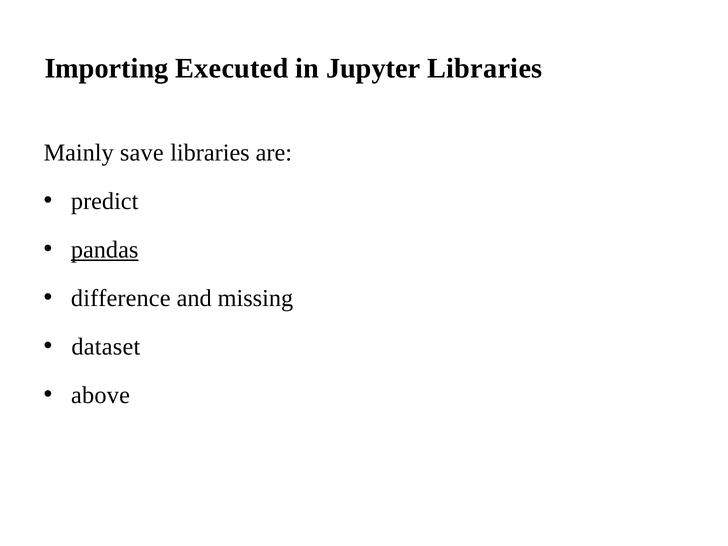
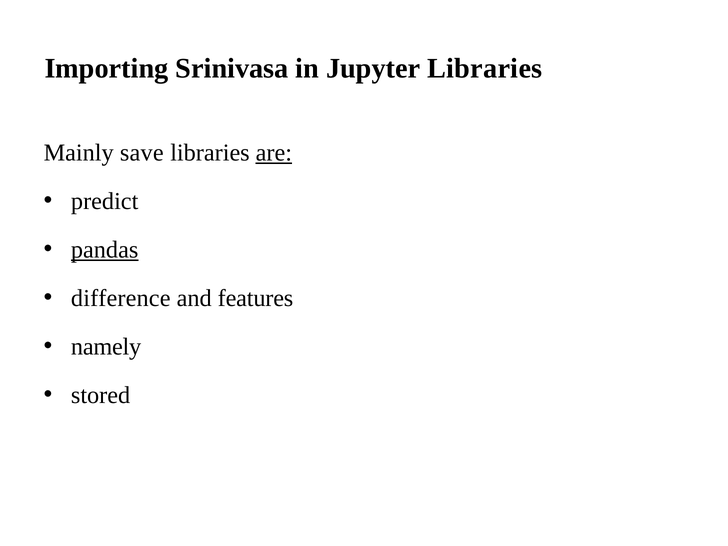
Executed: Executed -> Srinivasa
are underline: none -> present
missing: missing -> features
dataset: dataset -> namely
above: above -> stored
